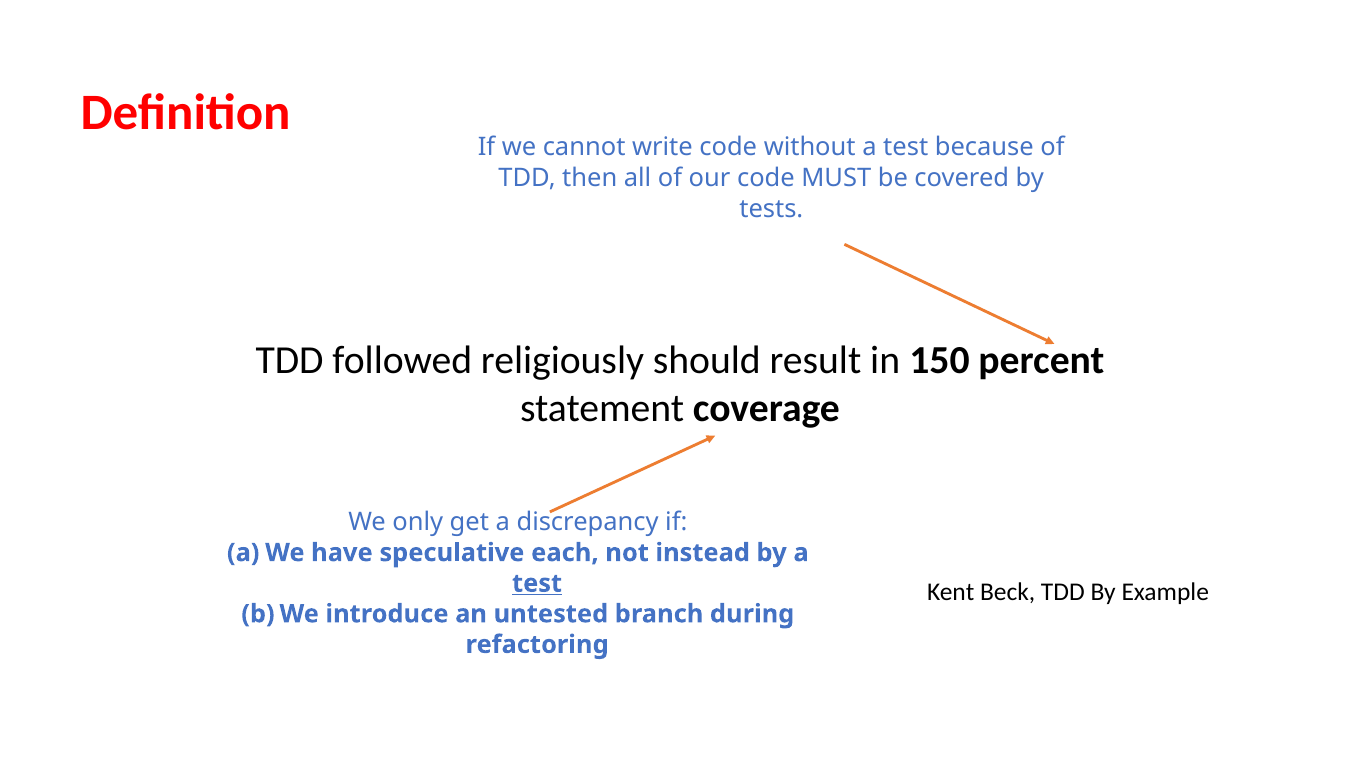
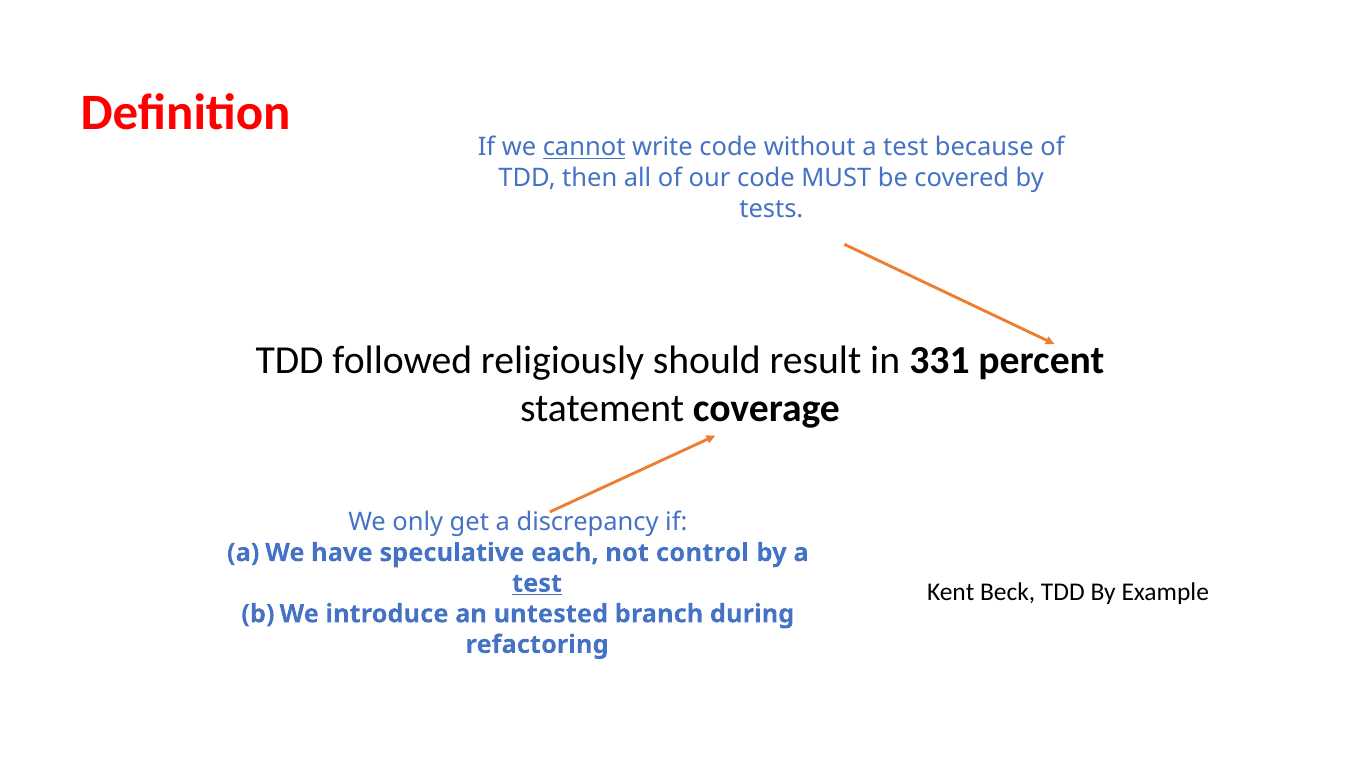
cannot underline: none -> present
150: 150 -> 331
instead: instead -> control
